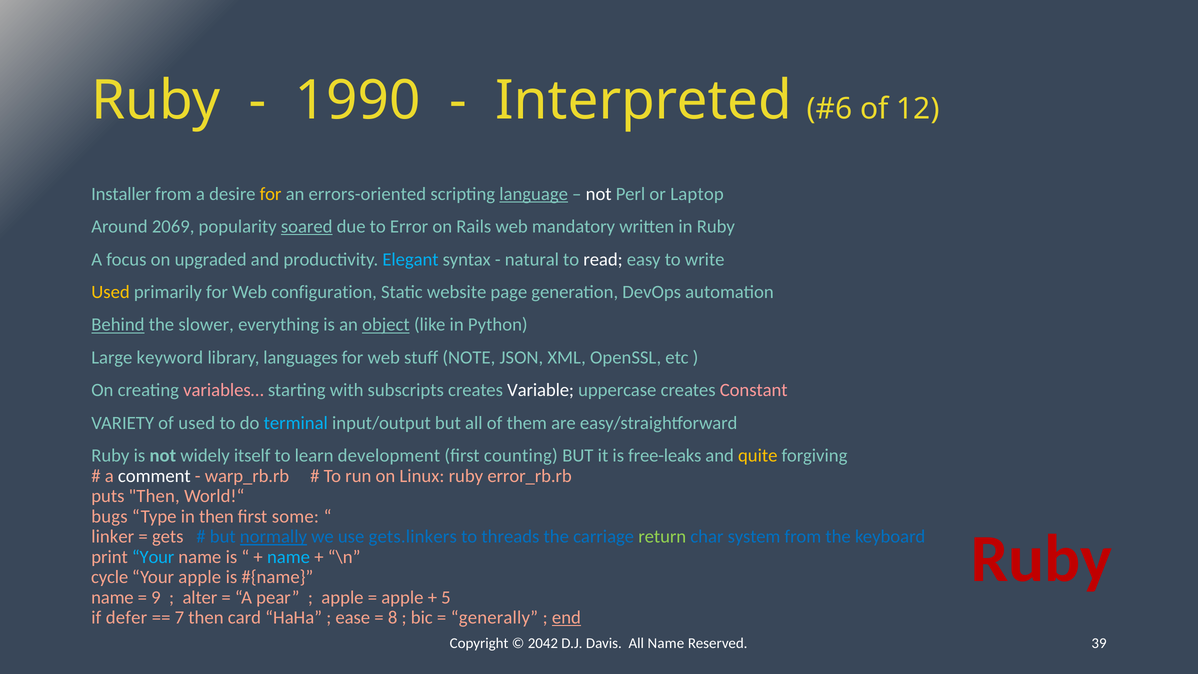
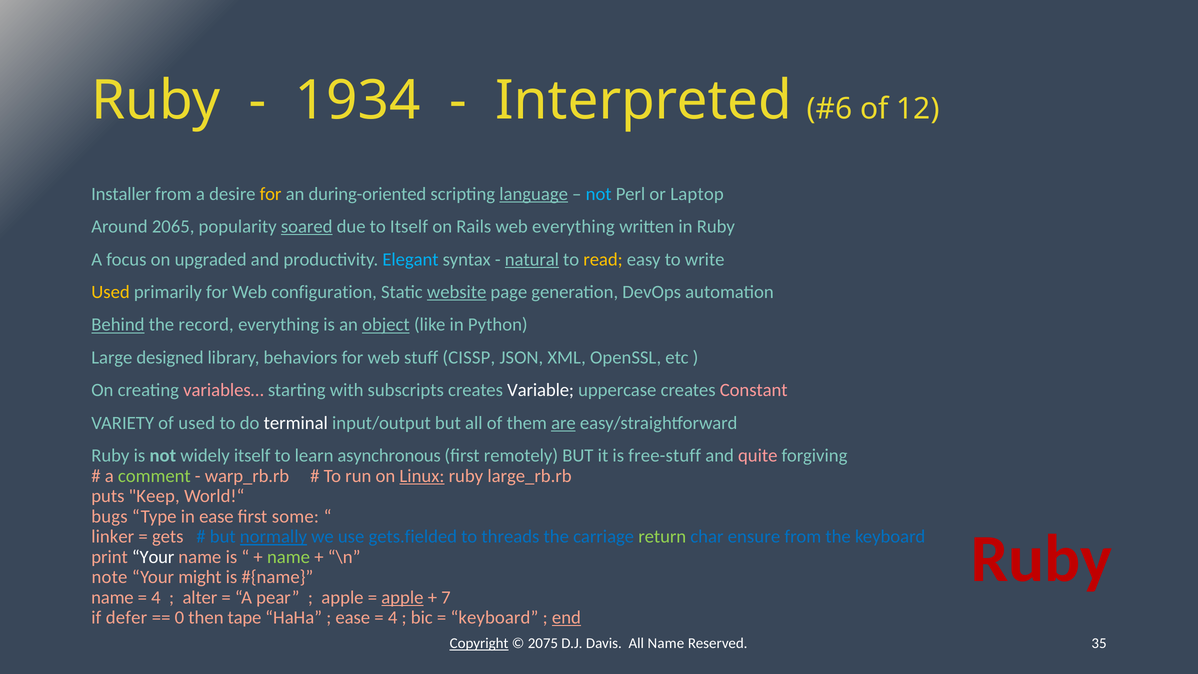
1990: 1990 -> 1934
errors-oriented: errors-oriented -> during-oriented
not at (599, 194) colour: white -> light blue
2069: 2069 -> 2065
to Error: Error -> Itself
web mandatory: mandatory -> everything
natural underline: none -> present
read colour: white -> yellow
website underline: none -> present
slower: slower -> record
keyword: keyword -> designed
languages: languages -> behaviors
NOTE: NOTE -> CISSP
terminal colour: light blue -> white
are underline: none -> present
development: development -> asynchronous
counting: counting -> remotely
free-leaks: free-leaks -> free-stuff
quite colour: yellow -> pink
comment colour: white -> light green
Linux underline: none -> present
error_rb.rb: error_rb.rb -> large_rb.rb
puts Then: Then -> Keep
in then: then -> ease
gets.linkers: gets.linkers -> gets.fielded
system: system -> ensure
Your at (153, 557) colour: light blue -> white
name at (289, 557) colour: light blue -> light green
cycle: cycle -> note
Your apple: apple -> might
9 at (156, 597): 9 -> 4
apple at (402, 597) underline: none -> present
5: 5 -> 7
7: 7 -> 0
card: card -> tape
8 at (393, 617): 8 -> 4
generally at (494, 617): generally -> keyboard
Copyright underline: none -> present
2042: 2042 -> 2075
39: 39 -> 35
